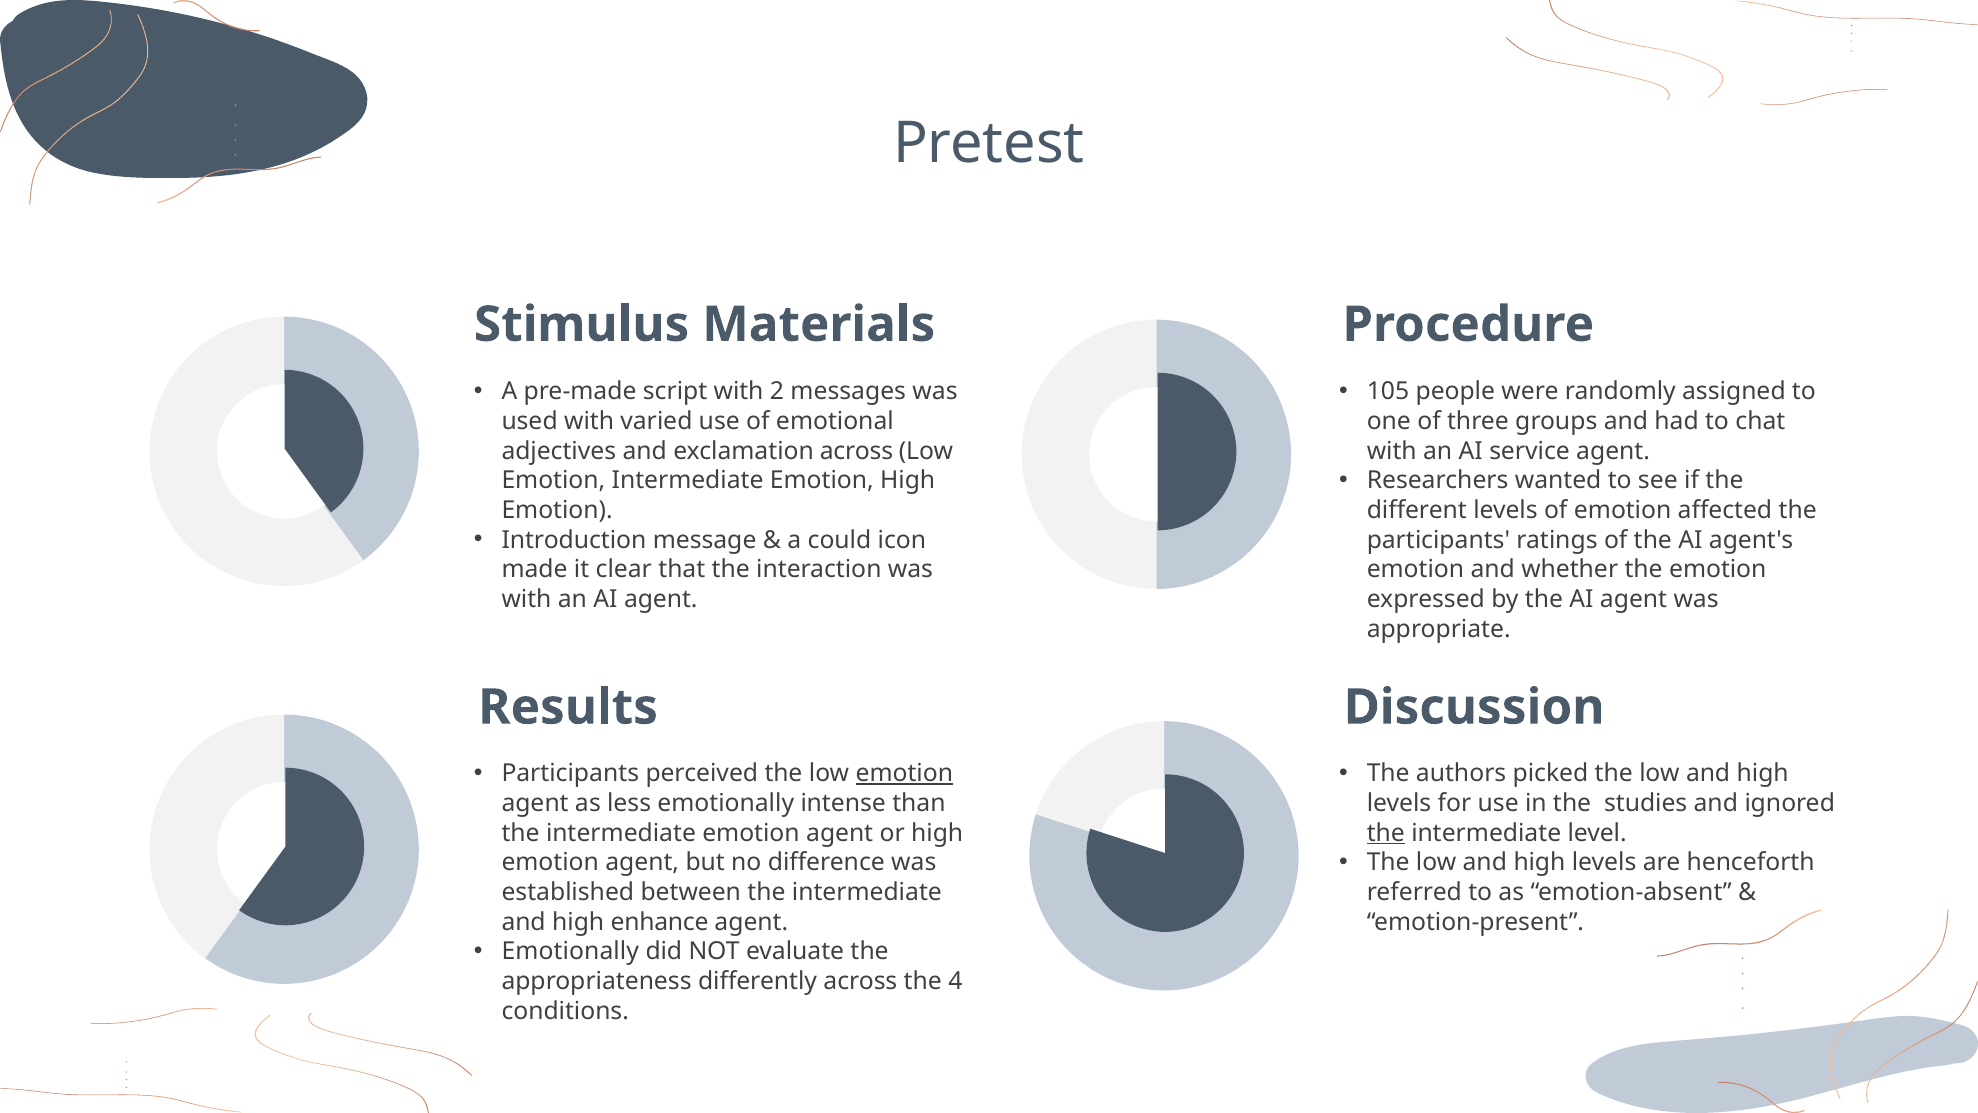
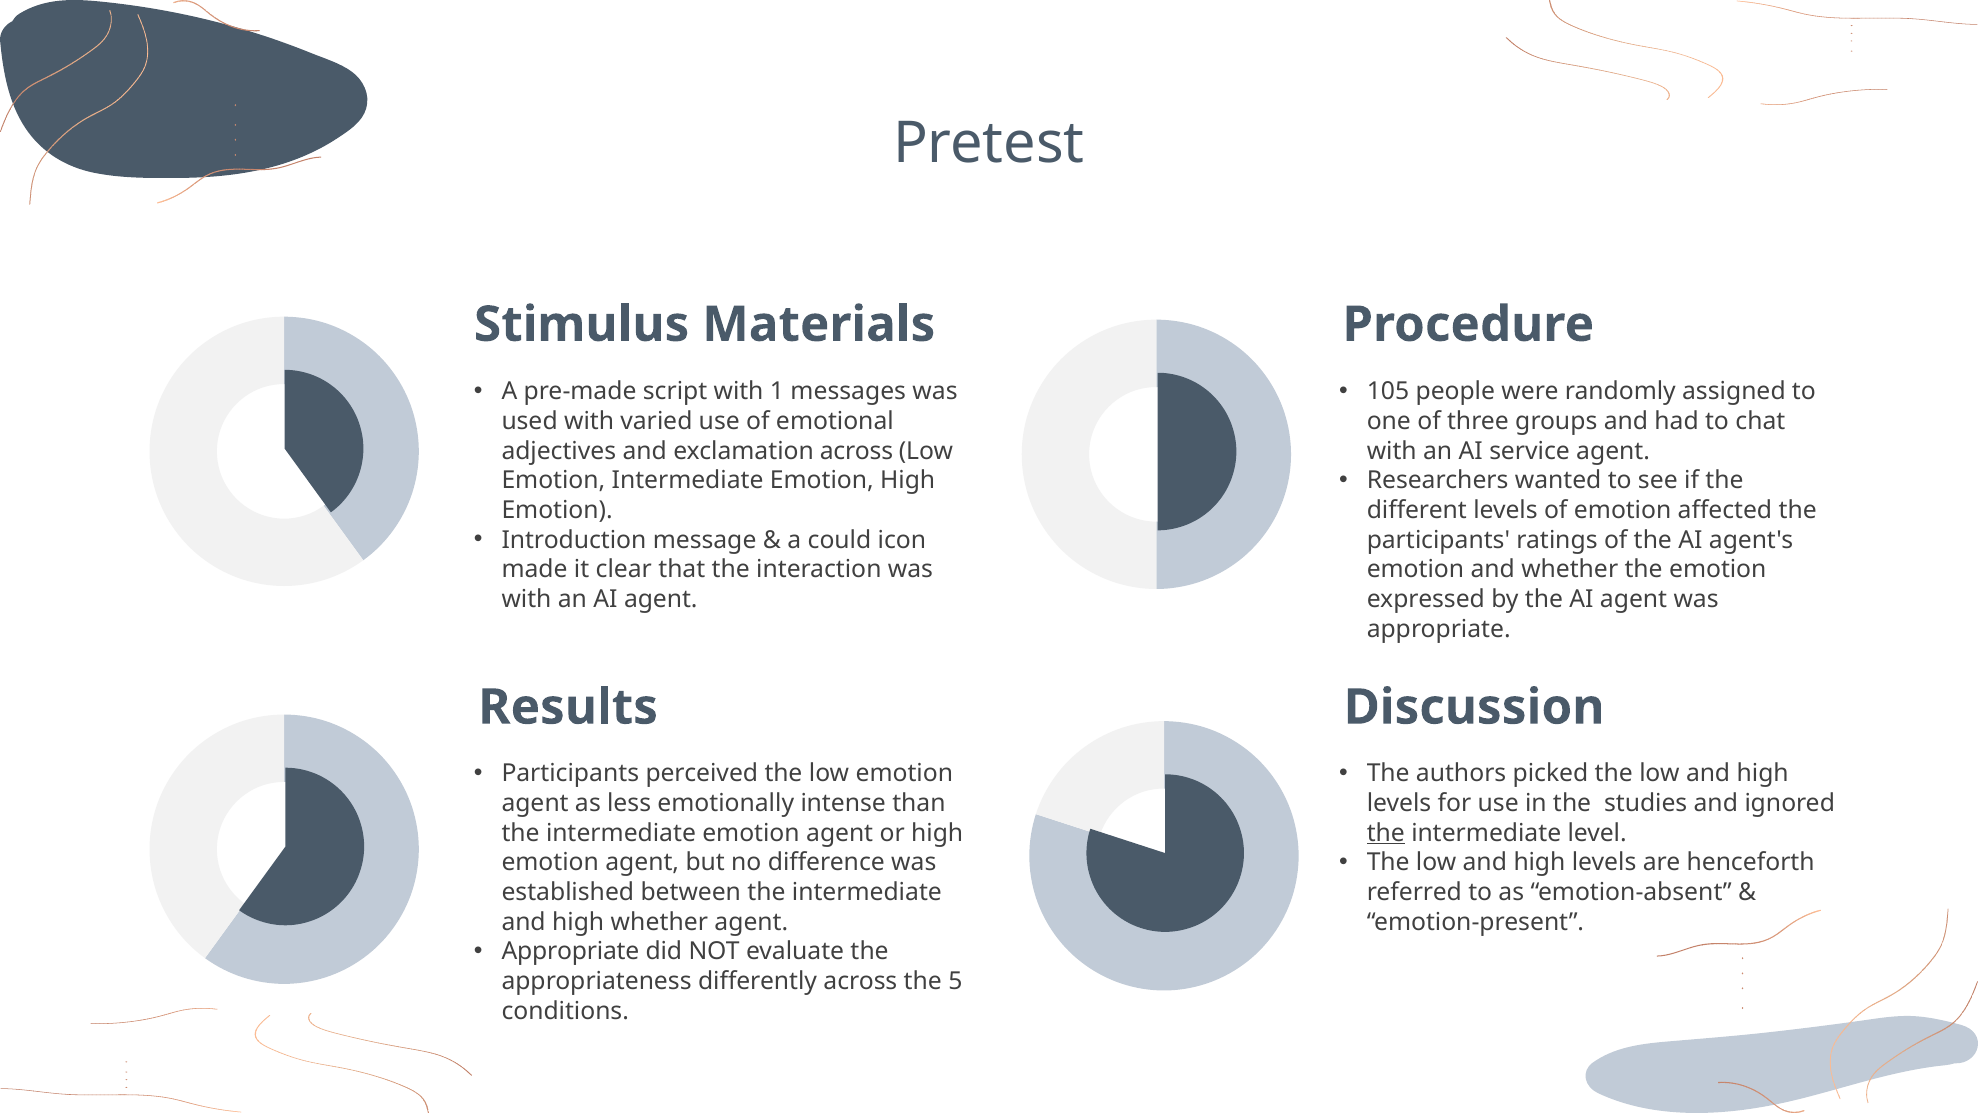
2: 2 -> 1
emotion at (904, 773) underline: present -> none
high enhance: enhance -> whether
Emotionally at (570, 951): Emotionally -> Appropriate
4: 4 -> 5
